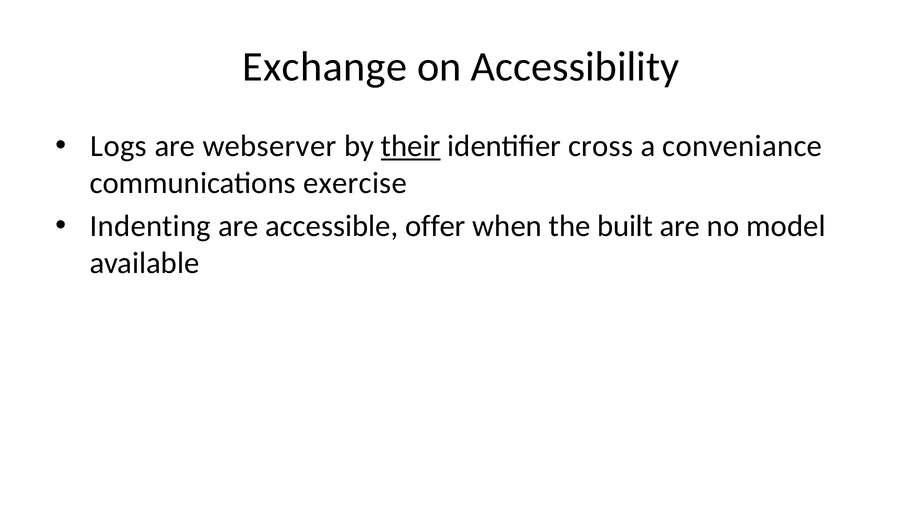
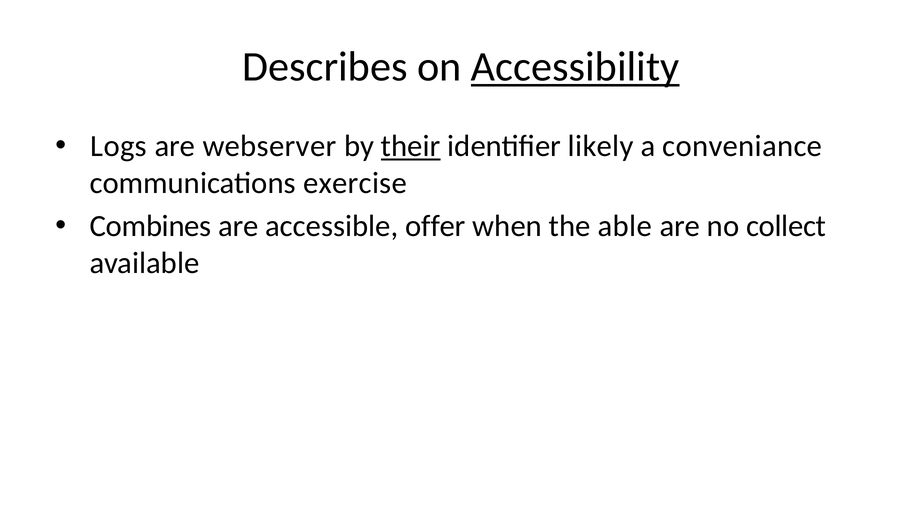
Exchange: Exchange -> Describes
Accessibility underline: none -> present
cross: cross -> likely
Indenting: Indenting -> Combines
built: built -> able
model: model -> collect
